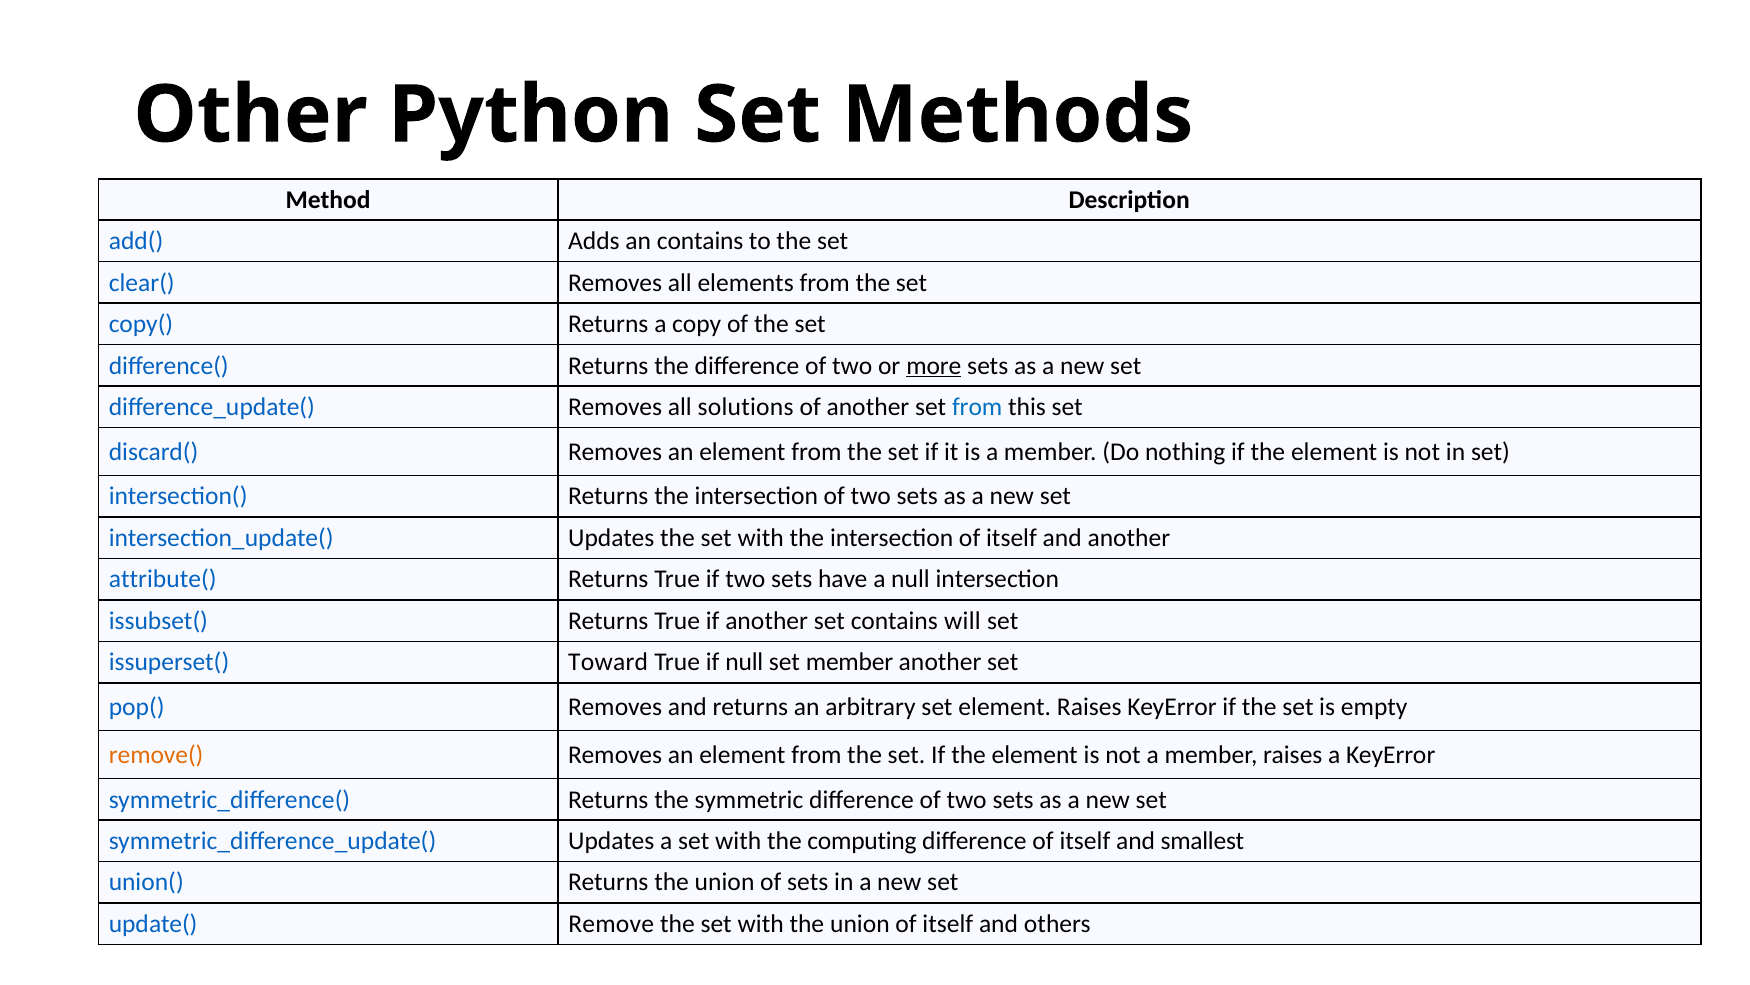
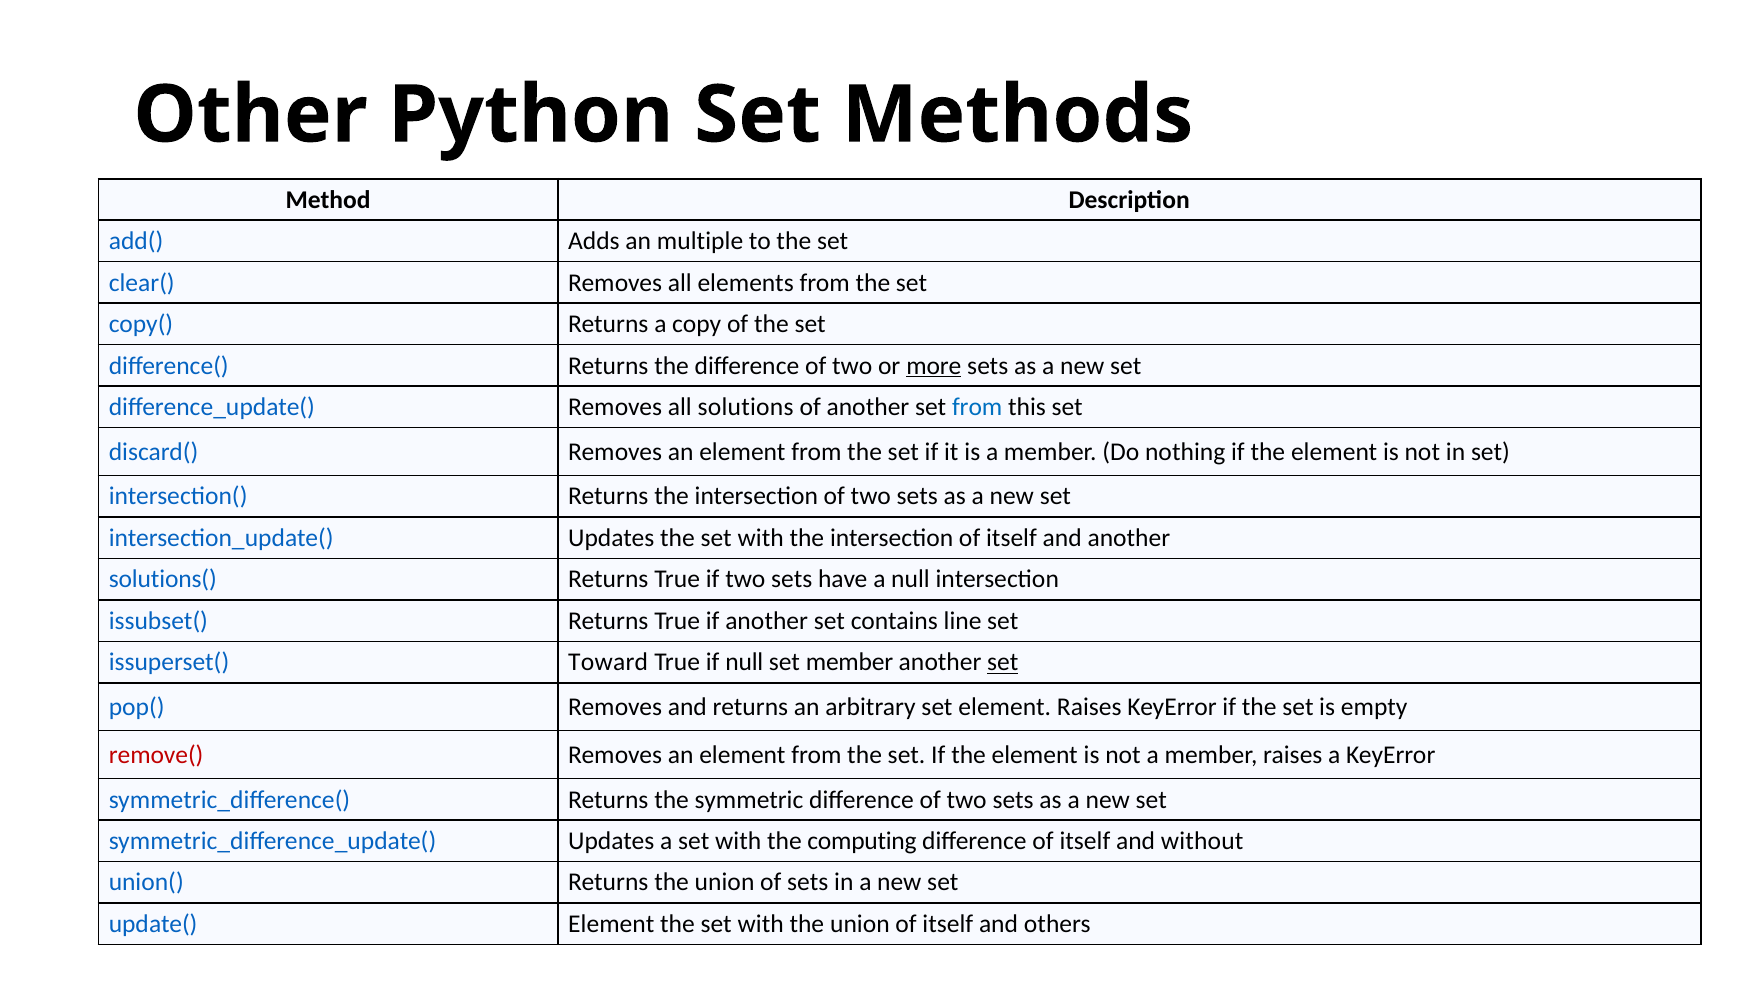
an contains: contains -> multiple
attribute(: attribute( -> solutions(
will: will -> line
set at (1003, 662) underline: none -> present
remove( colour: orange -> red
smallest: smallest -> without
update( Remove: Remove -> Element
